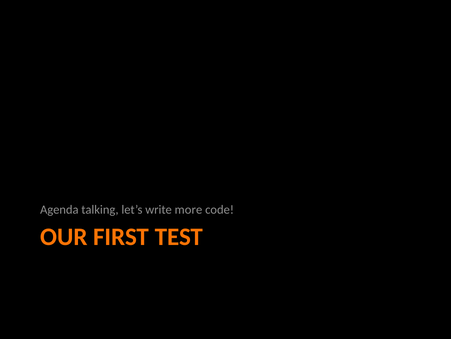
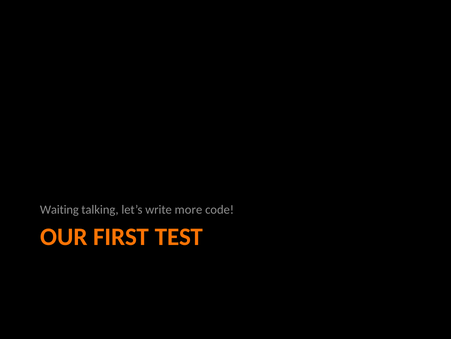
Agenda: Agenda -> Waiting
